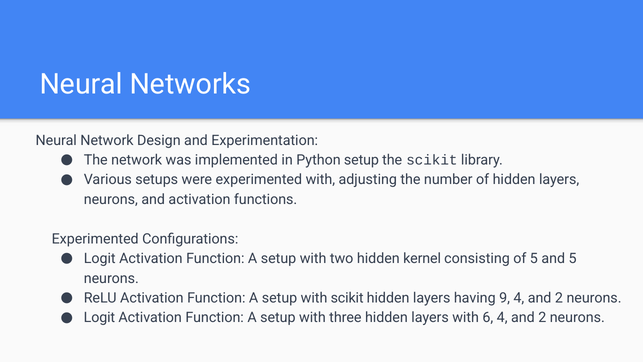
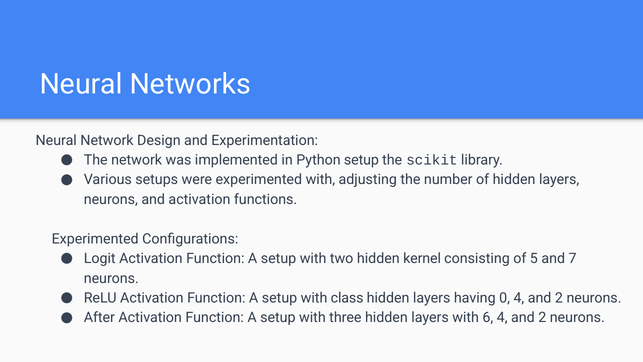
and 5: 5 -> 7
with scikit: scikit -> class
9: 9 -> 0
Logit at (99, 317): Logit -> After
